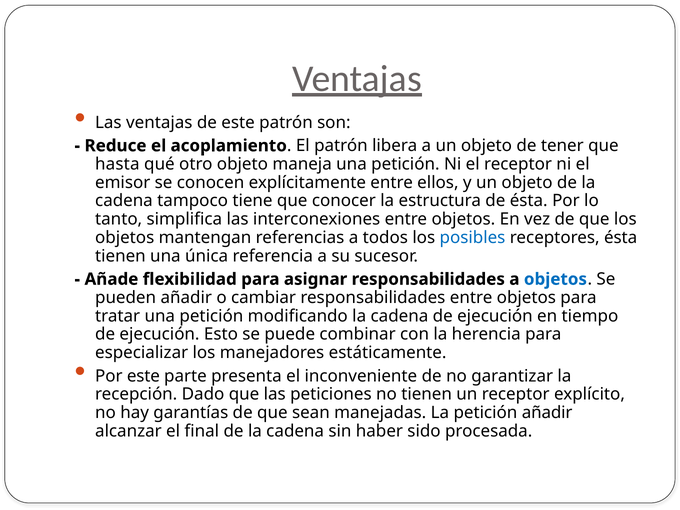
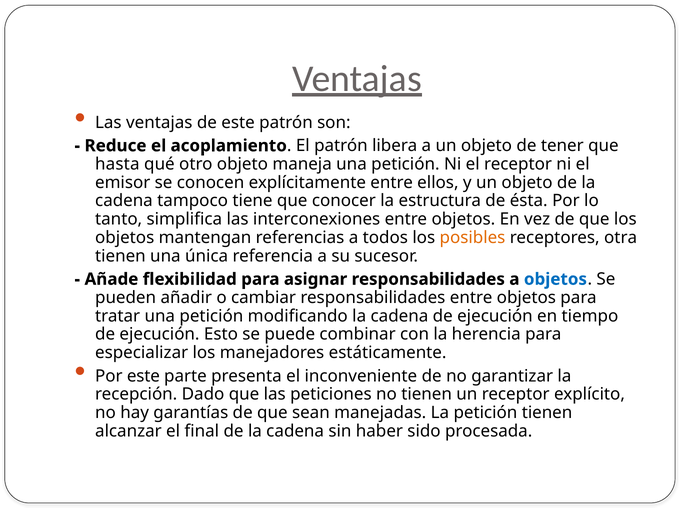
posibles colour: blue -> orange
receptores ésta: ésta -> otra
petición añadir: añadir -> tienen
